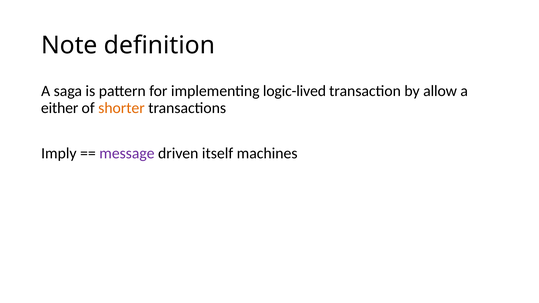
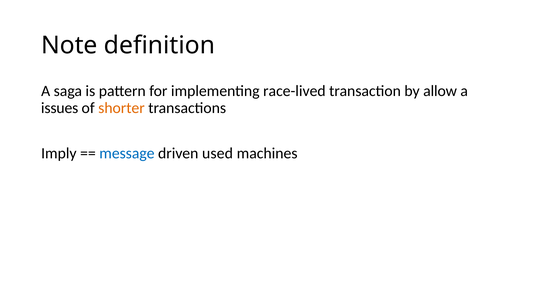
logic-lived: logic-lived -> race-lived
either: either -> issues
message colour: purple -> blue
itself: itself -> used
